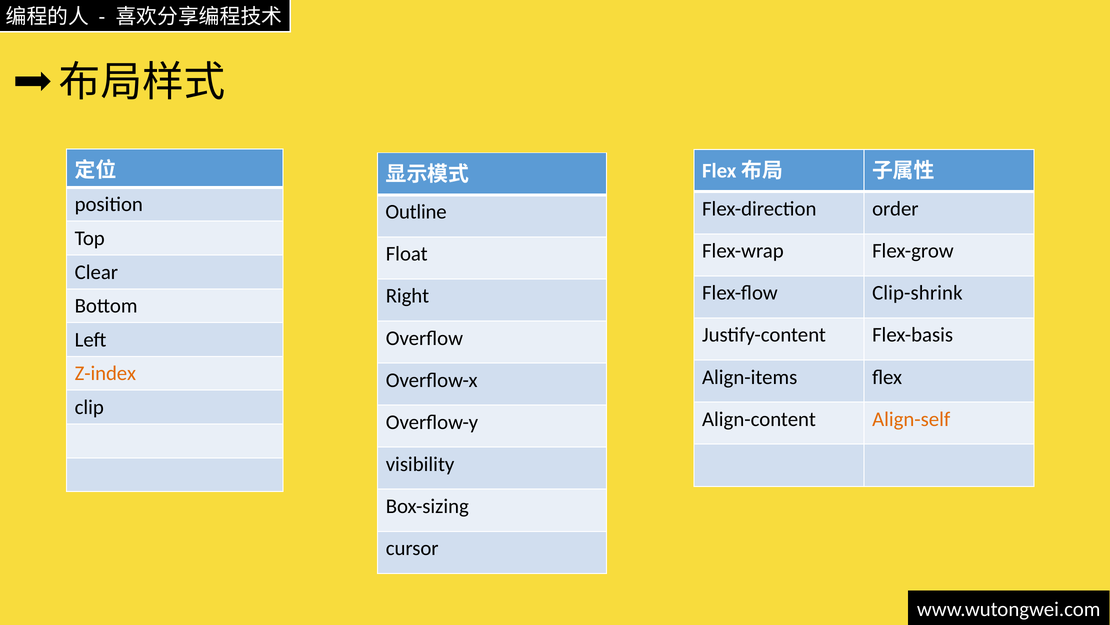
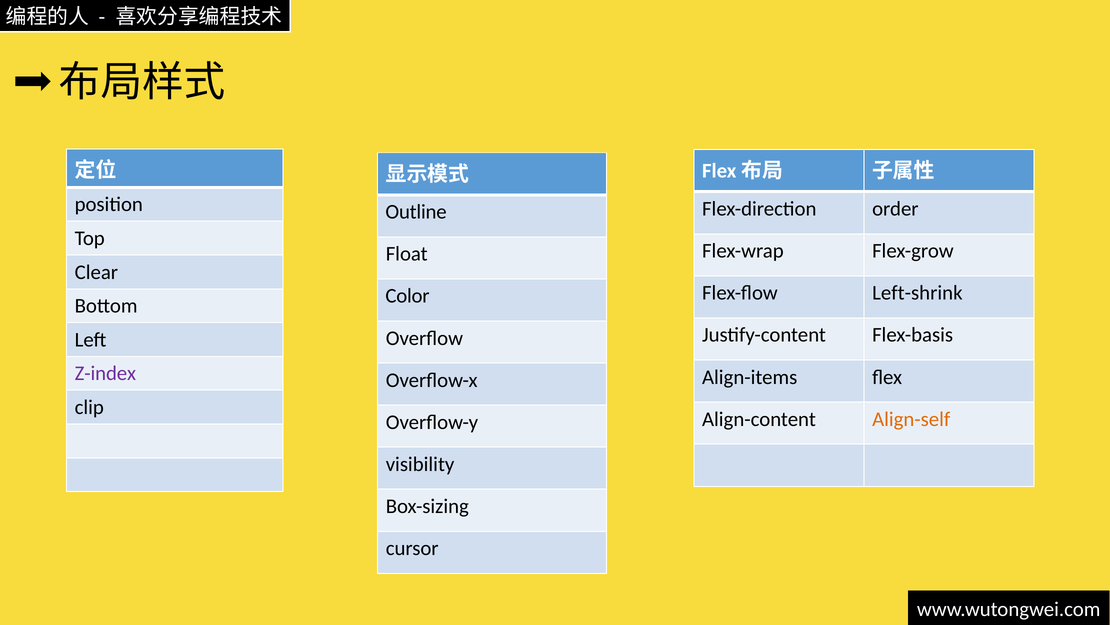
Clip-shrink: Clip-shrink -> Left-shrink
Right: Right -> Color
Z-index colour: orange -> purple
